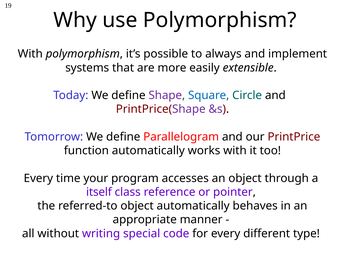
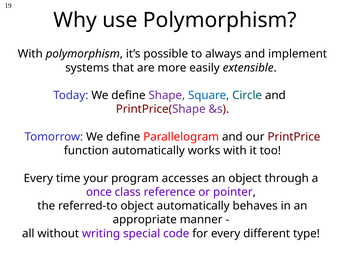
itself: itself -> once
